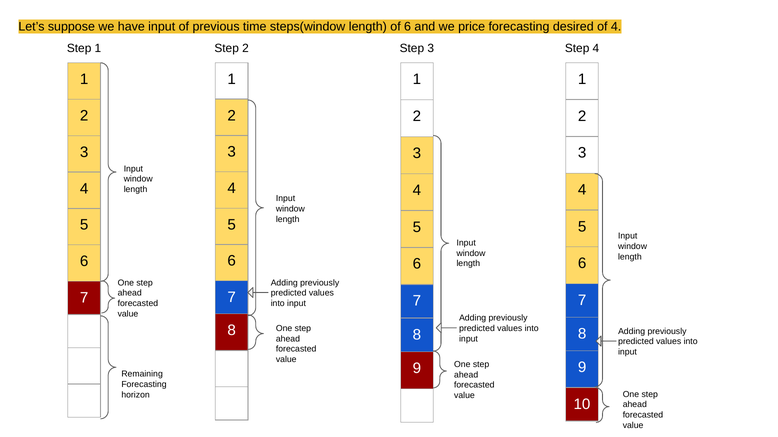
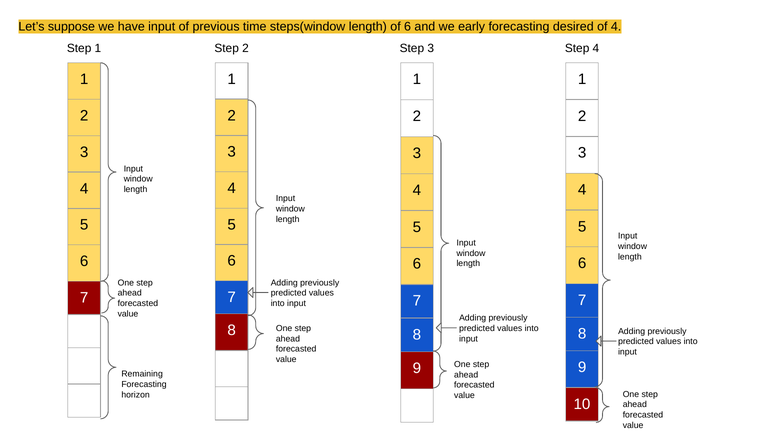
price: price -> early
